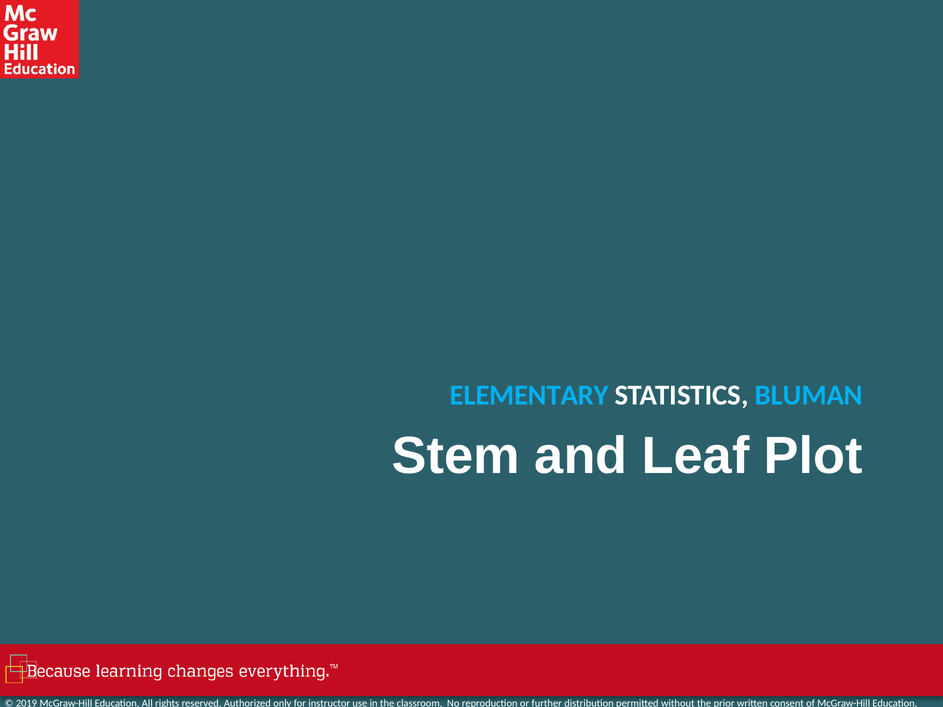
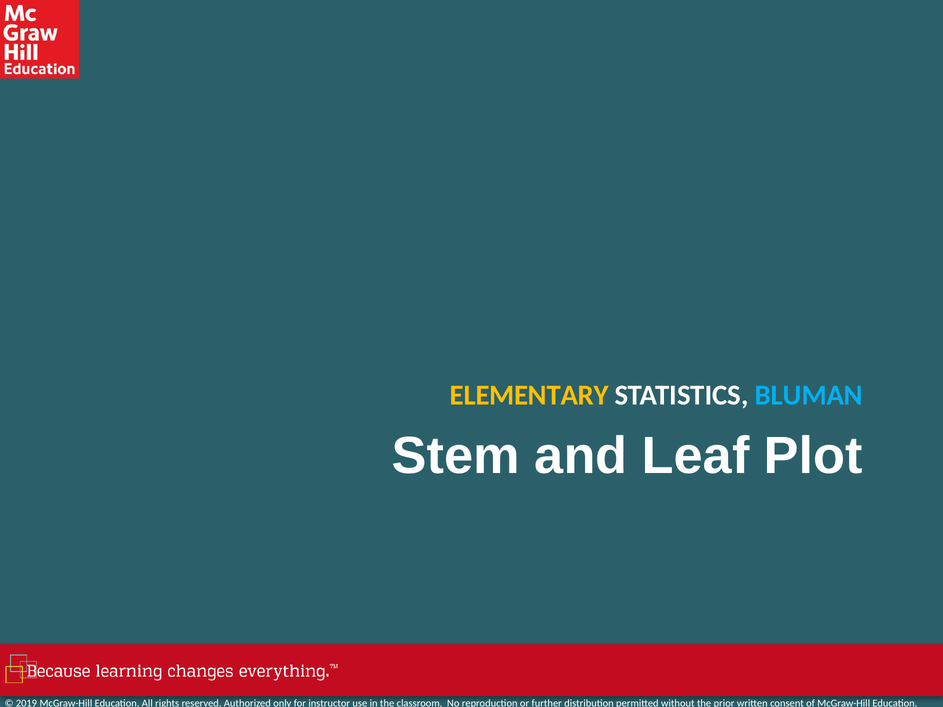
ELEMENTARY colour: light blue -> yellow
